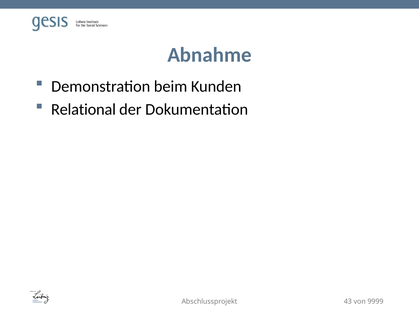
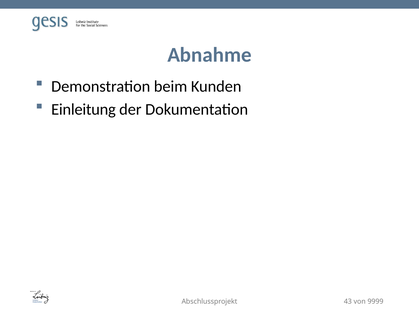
Relational: Relational -> Einleitung
